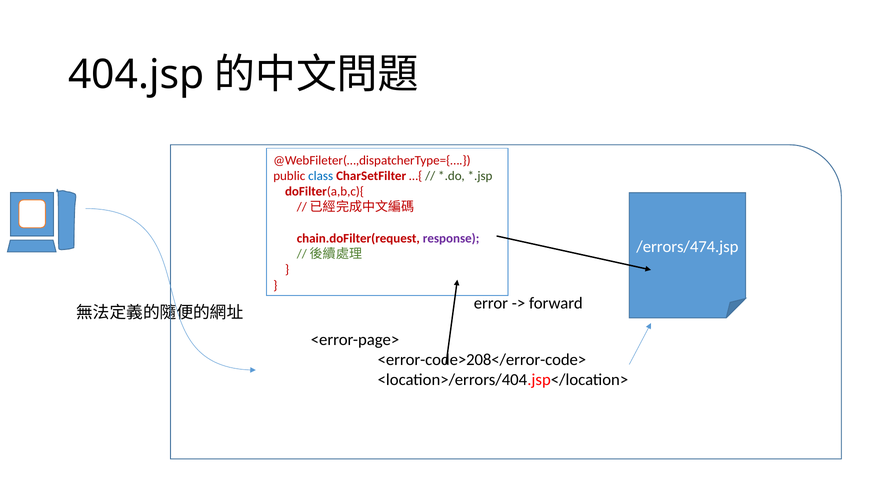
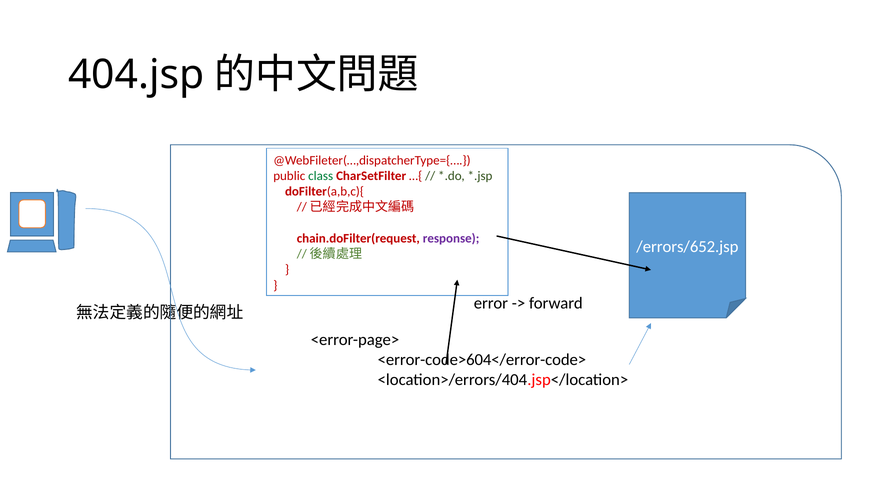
class colour: blue -> green
/errors/474.jsp: /errors/474.jsp -> /errors/652.jsp
<error-code>208</error-code>: <error-code>208</error-code> -> <error-code>604</error-code>
